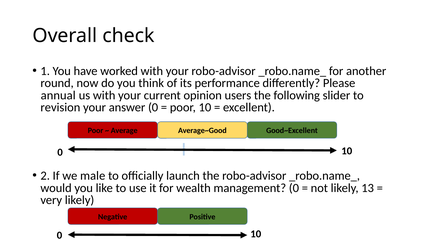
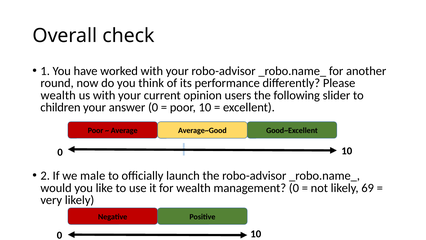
annual at (58, 95): annual -> wealth
revision: revision -> children
13: 13 -> 69
